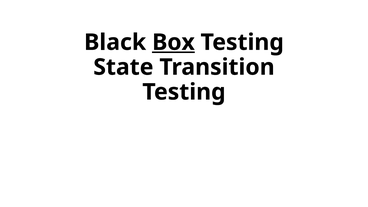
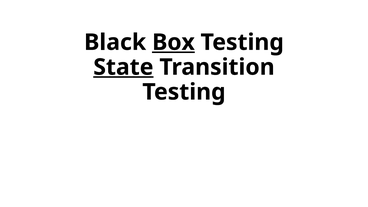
State underline: none -> present
